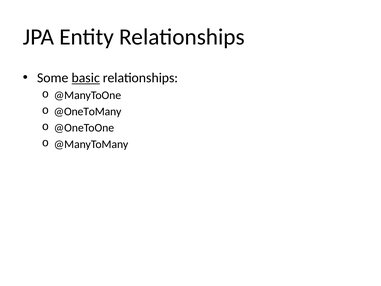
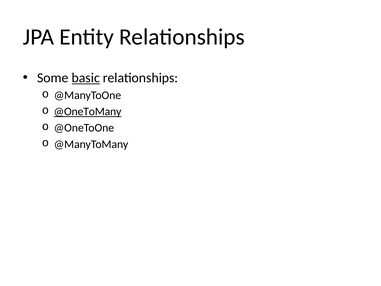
@OneToMany underline: none -> present
